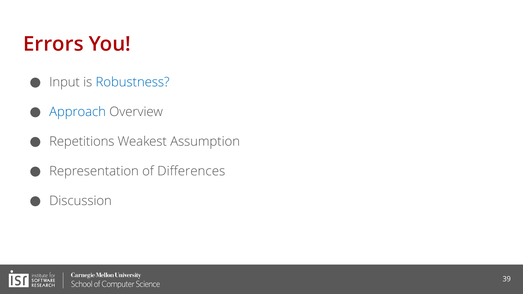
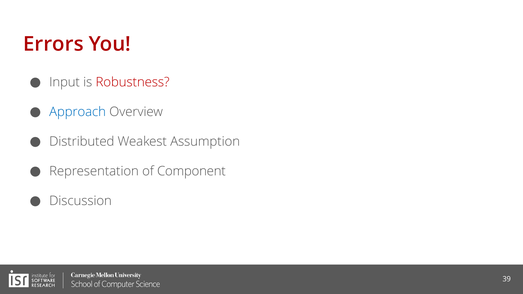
Robustness colour: blue -> red
Repetitions: Repetitions -> Distributed
Differences: Differences -> Component
